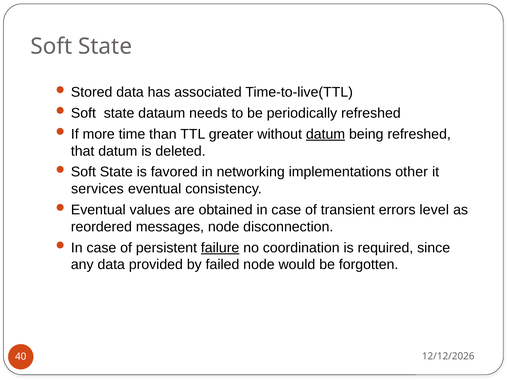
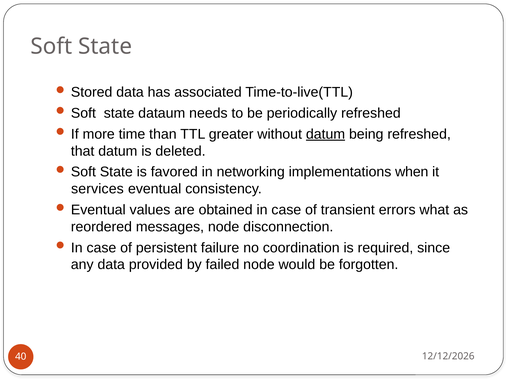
other: other -> when
level: level -> what
failure underline: present -> none
